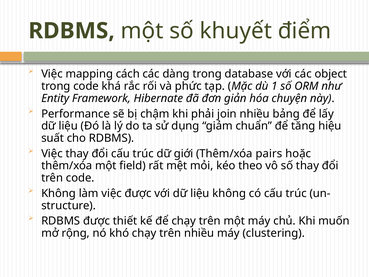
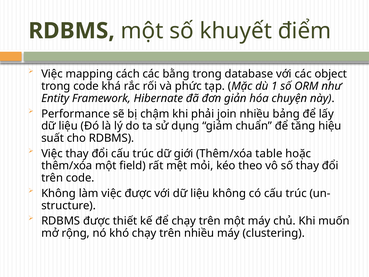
dàng: dàng -> bằng
pairs: pairs -> table
